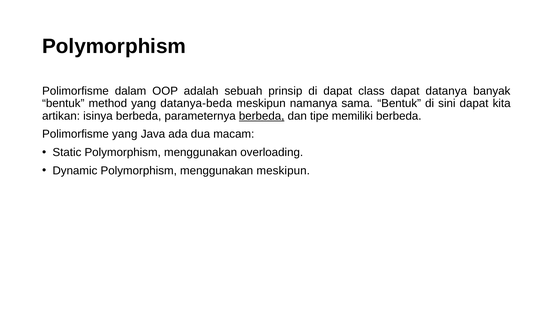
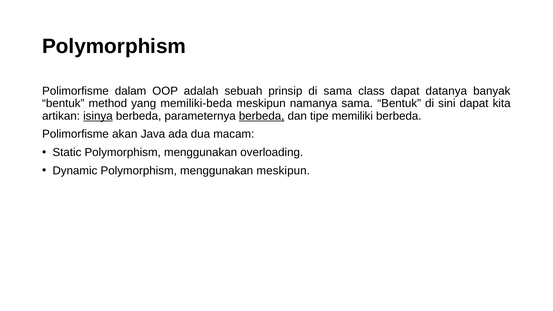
di dapat: dapat -> sama
datanya-beda: datanya-beda -> memiliki-beda
isinya underline: none -> present
Polimorfisme yang: yang -> akan
